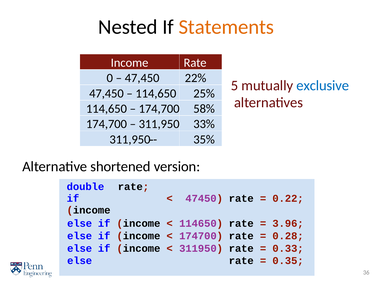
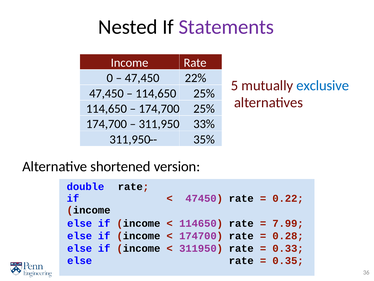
Statements colour: orange -> purple
174,700 58%: 58% -> 25%
3.96: 3.96 -> 7.99
